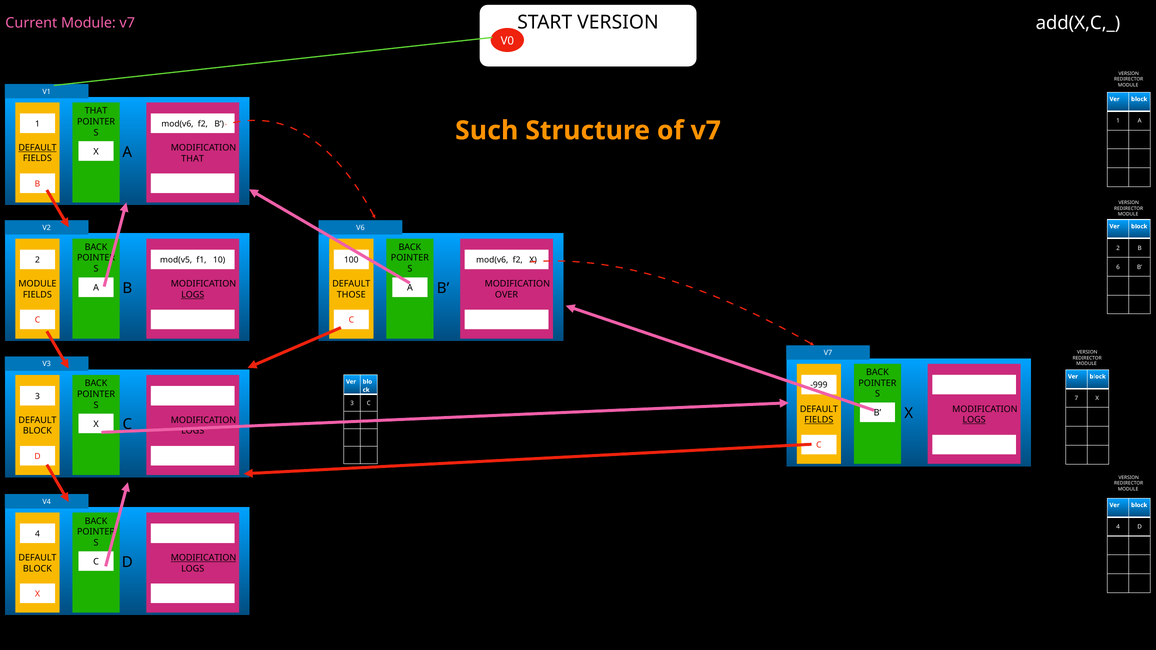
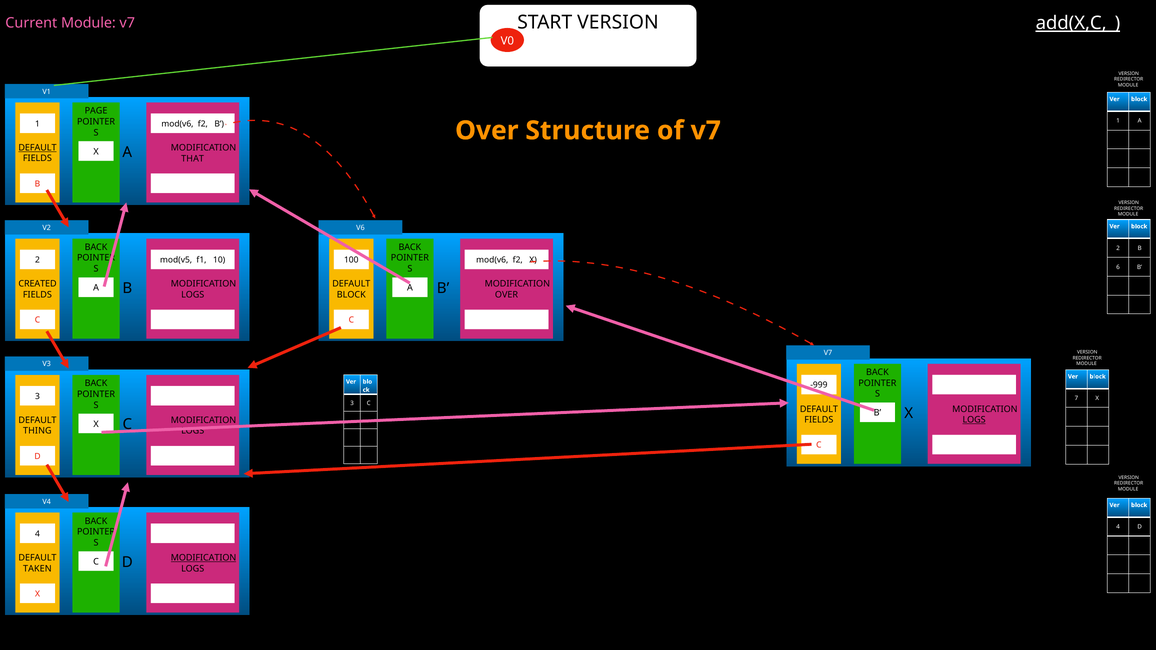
add(X,C,_ underline: none -> present
THAT at (96, 111): THAT -> PAGE
Such at (487, 131): Such -> Over
MODULE at (37, 284): MODULE -> CREATED
LOGS at (193, 295) underline: present -> none
THOSE at (351, 295): THOSE -> BLOCK
FIELDS at (819, 420) underline: present -> none
BLOCK at (37, 431): BLOCK -> THING
BLOCK at (37, 569): BLOCK -> TAKEN
